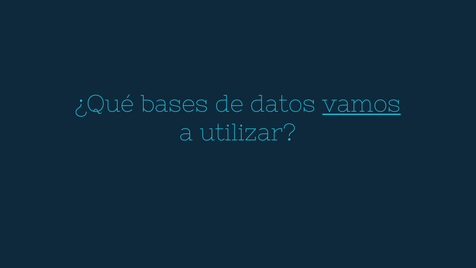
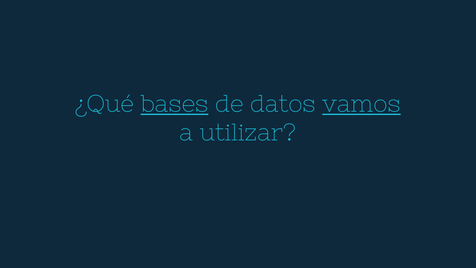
bases underline: none -> present
